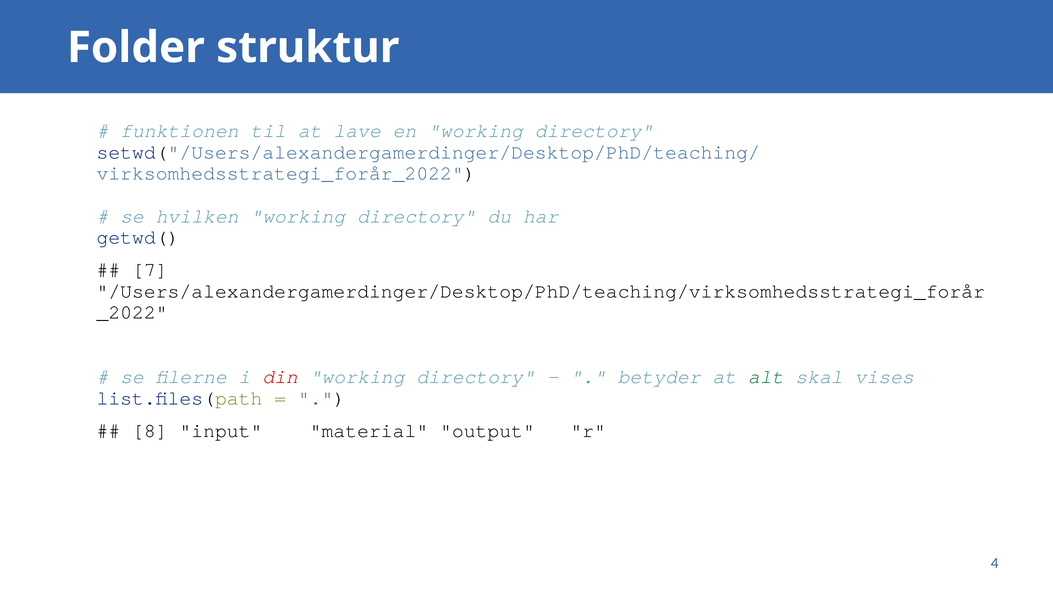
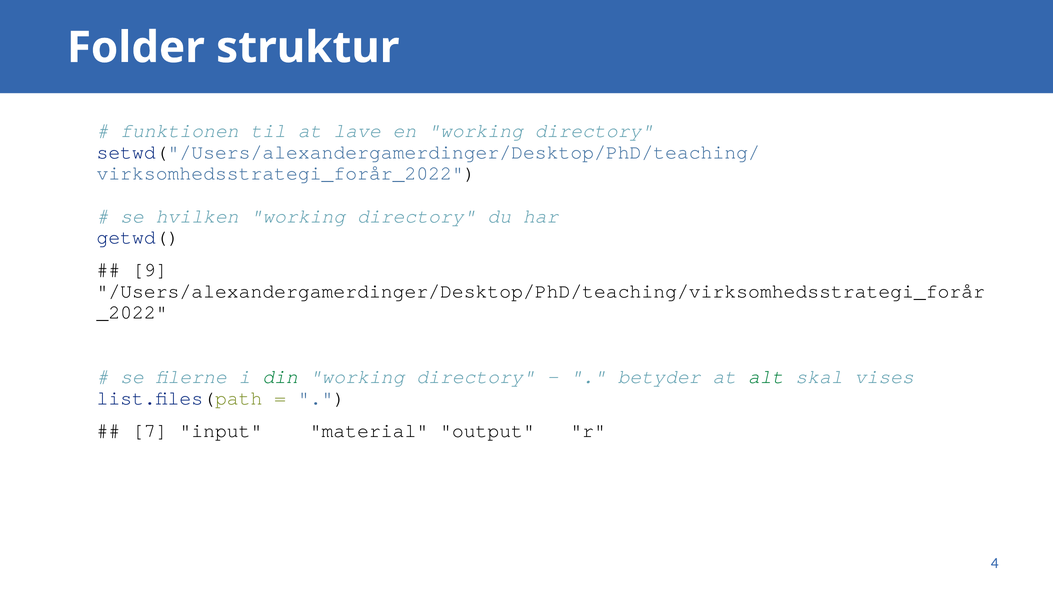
7: 7 -> 9
din colour: red -> green
8: 8 -> 7
